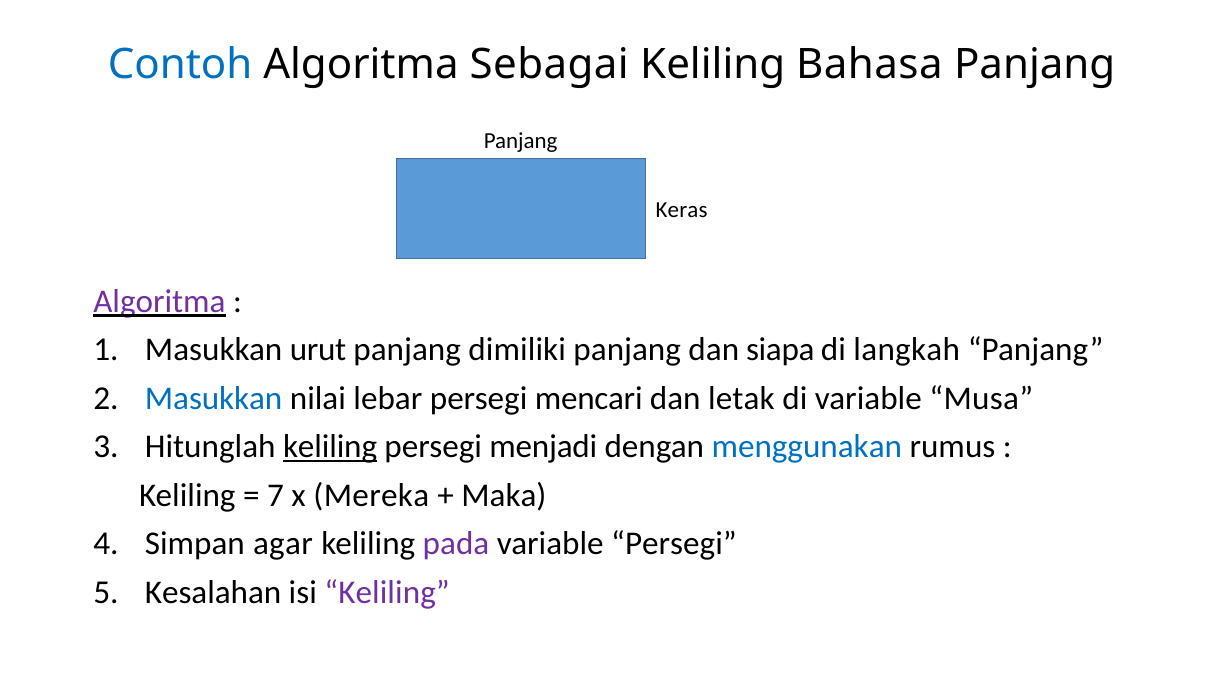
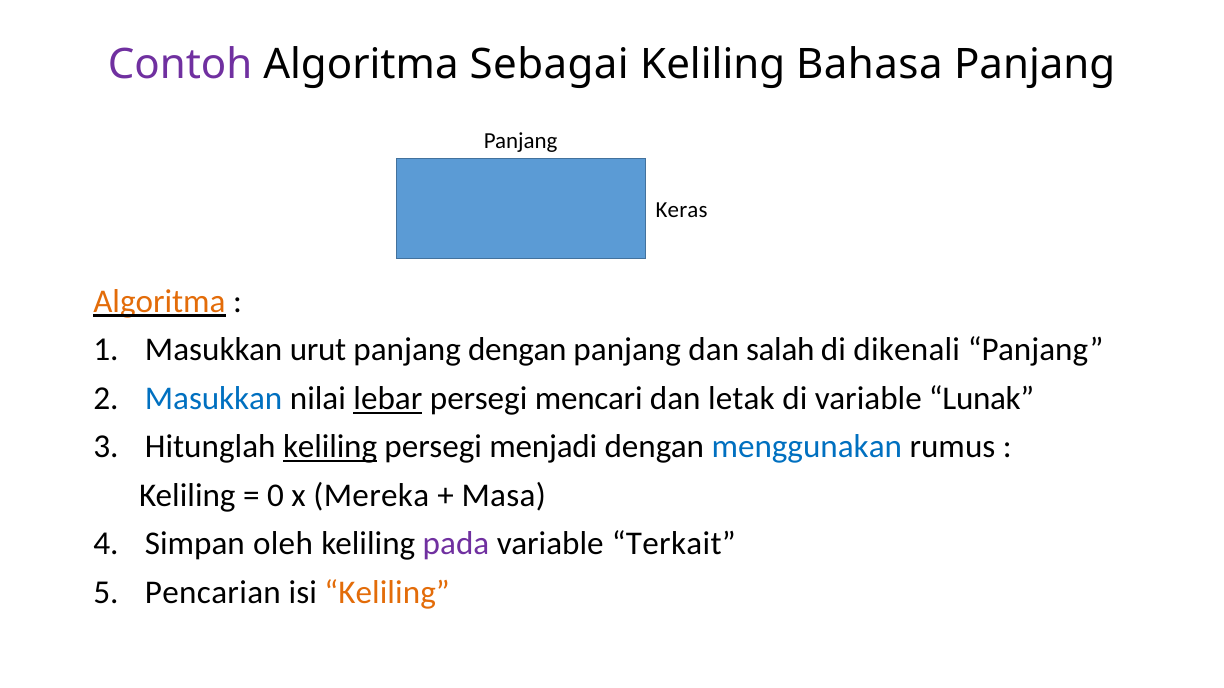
Contoh colour: blue -> purple
Algoritma at (159, 302) colour: purple -> orange
panjang dimiliki: dimiliki -> dengan
siapa: siapa -> salah
langkah: langkah -> dikenali
lebar underline: none -> present
Musa: Musa -> Lunak
7: 7 -> 0
Maka: Maka -> Masa
agar: agar -> oleh
variable Persegi: Persegi -> Terkait
Kesalahan: Kesalahan -> Pencarian
Keliling at (387, 593) colour: purple -> orange
